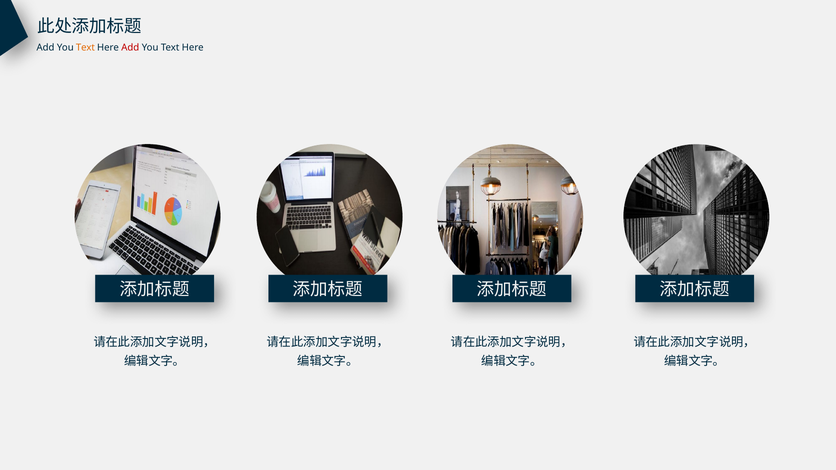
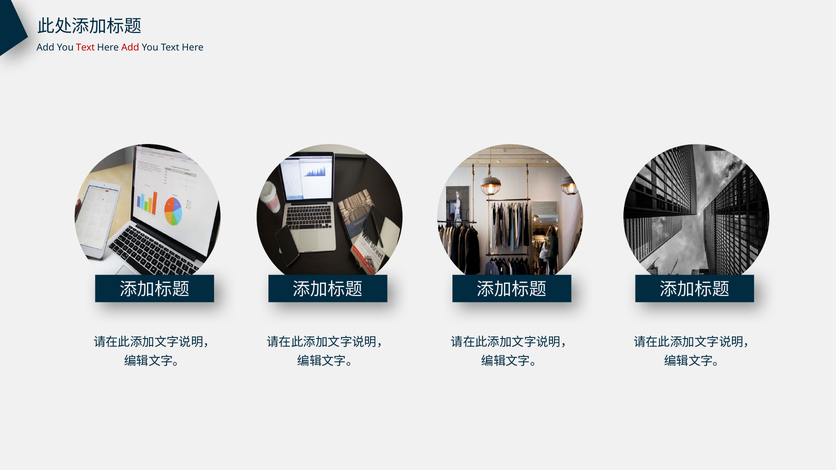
Text at (85, 48) colour: orange -> red
